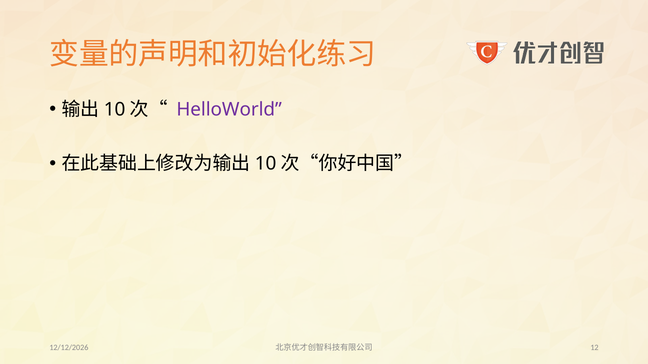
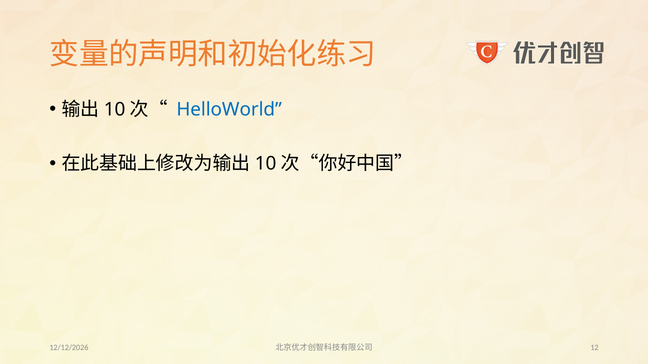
HelloWorld colour: purple -> blue
